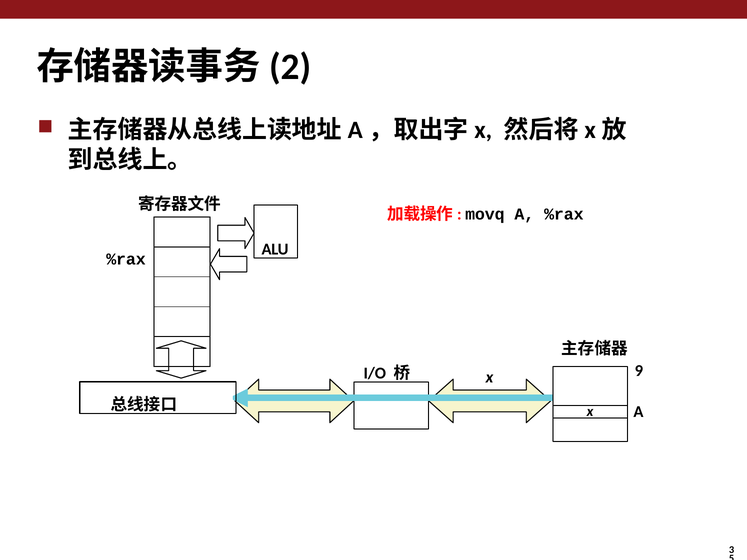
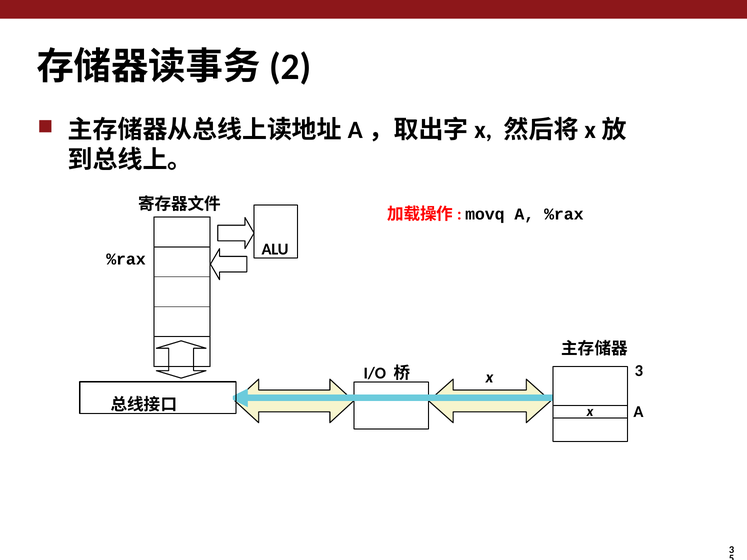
9 at (639, 371): 9 -> 3
